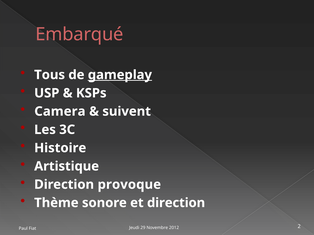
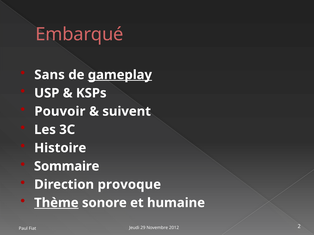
Tous: Tous -> Sans
Camera: Camera -> Pouvoir
Artistique: Artistique -> Sommaire
Thème underline: none -> present
et direction: direction -> humaine
